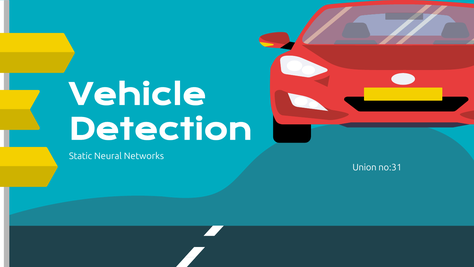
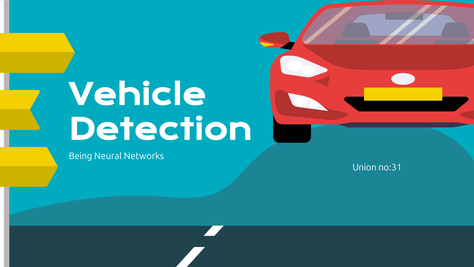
Static: Static -> Being
